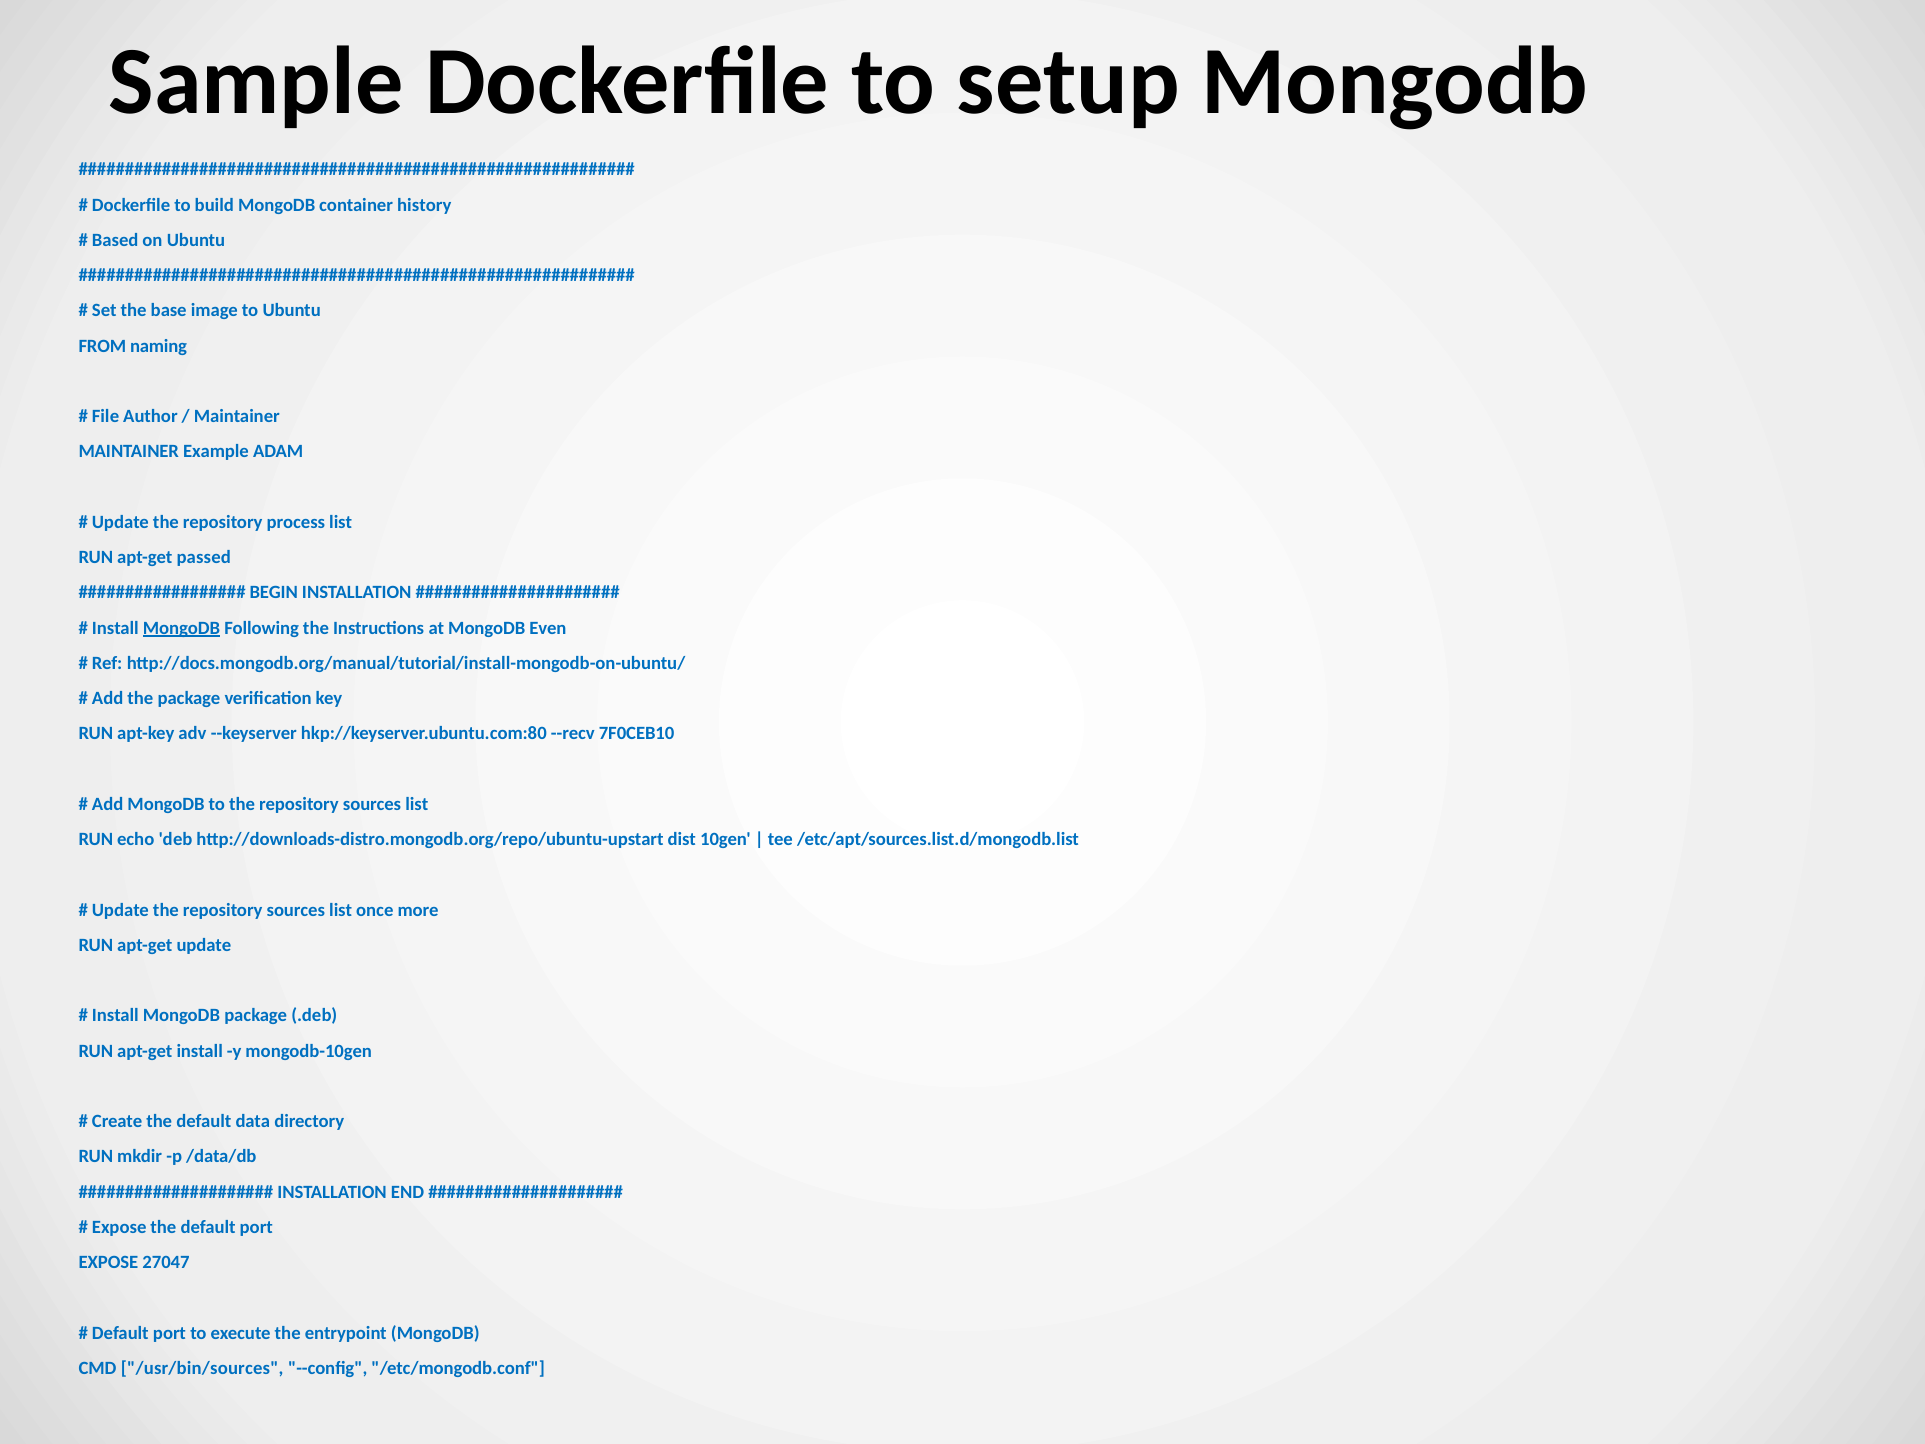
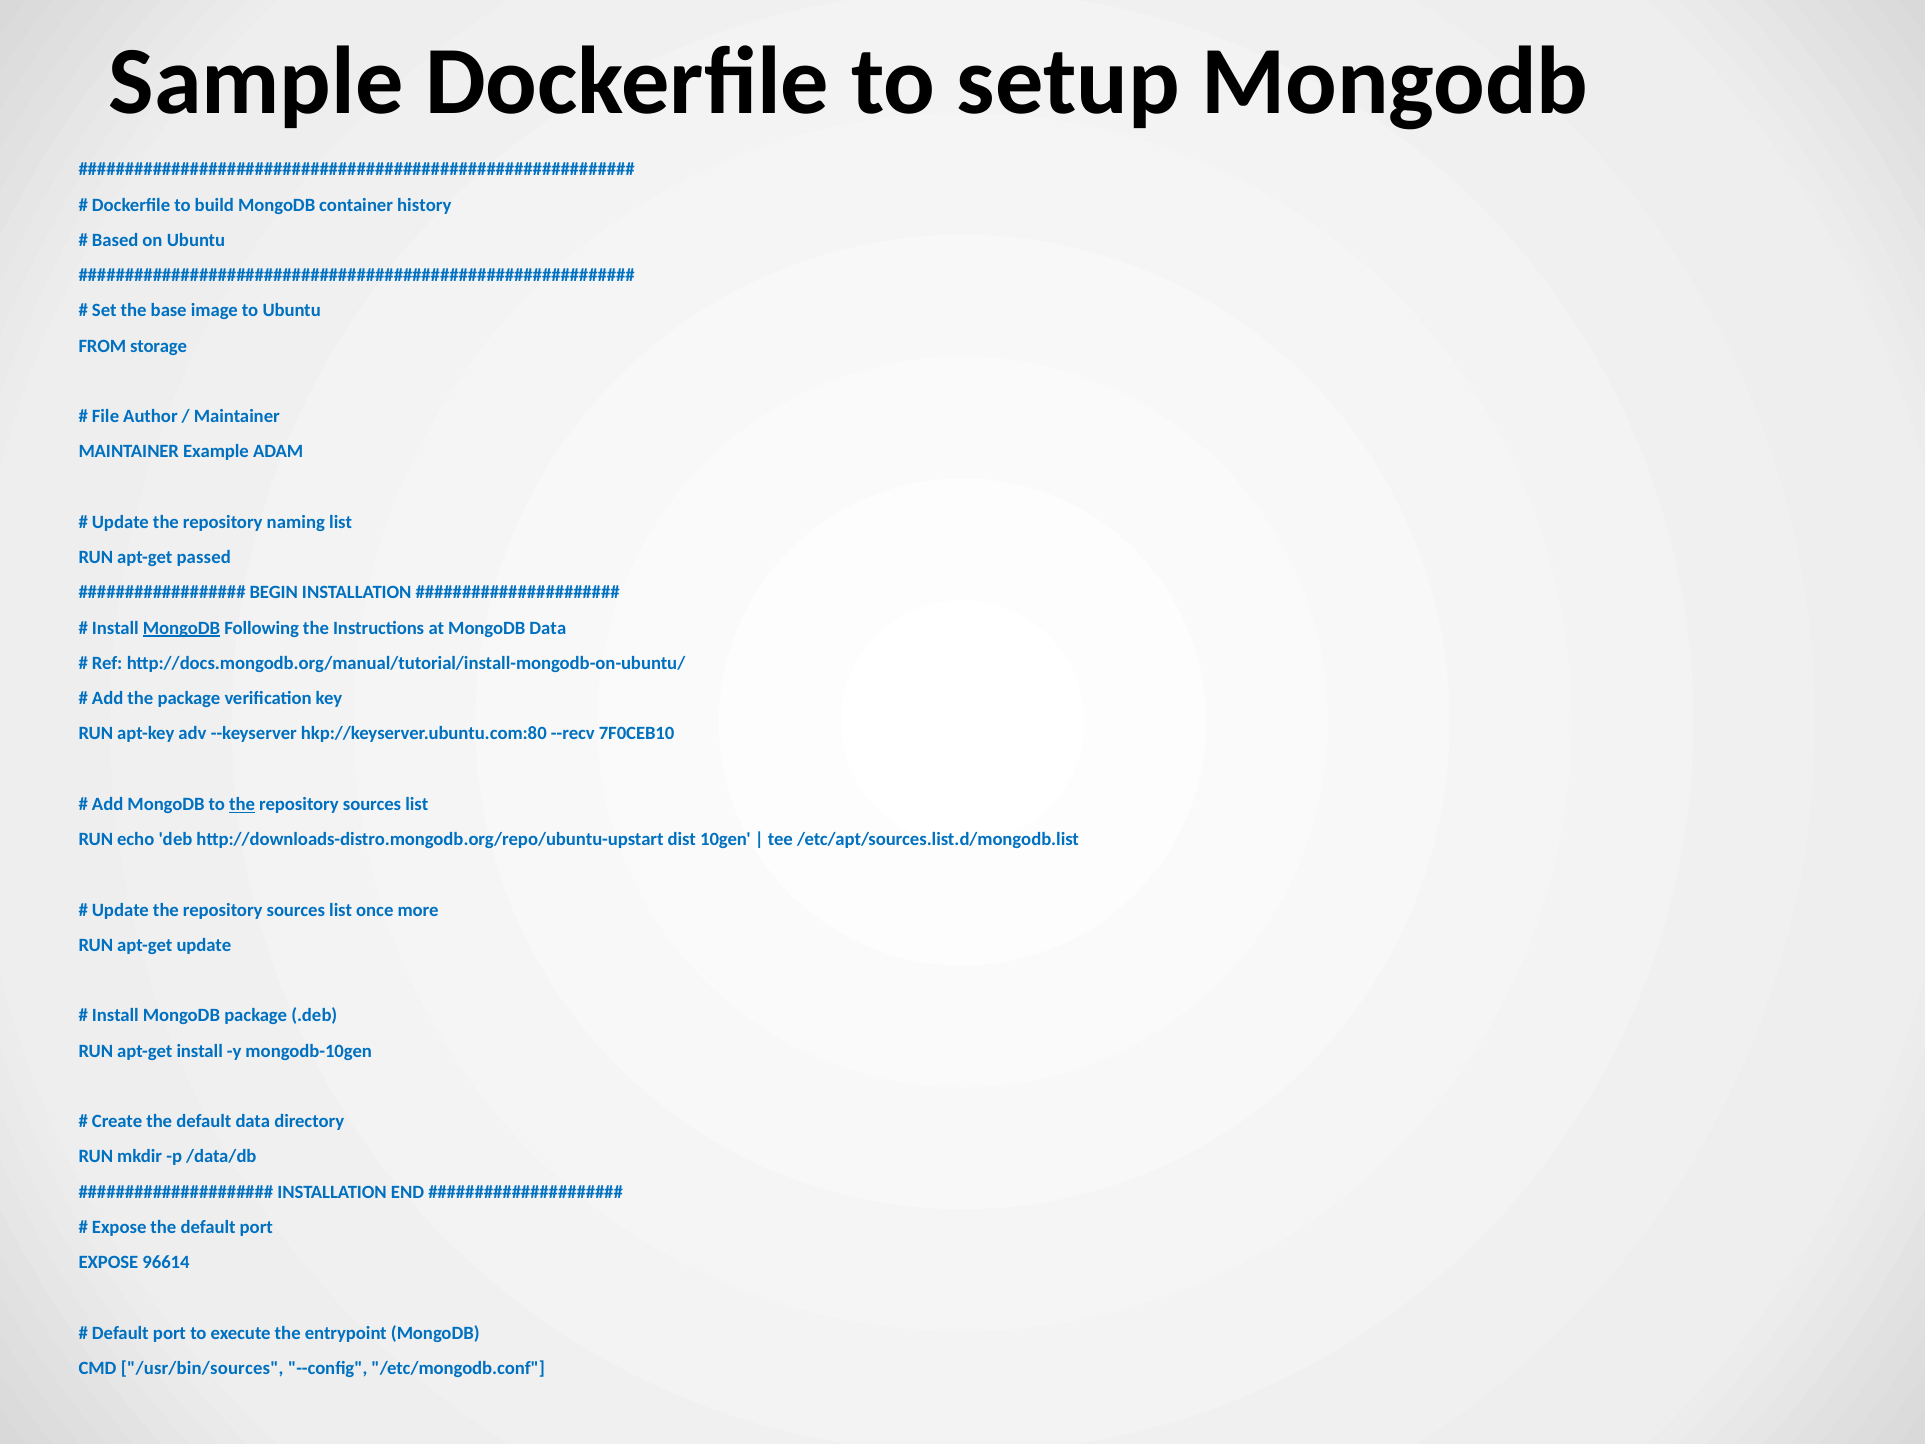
naming: naming -> storage
process: process -> naming
MongoDB Even: Even -> Data
the at (242, 804) underline: none -> present
27047: 27047 -> 96614
